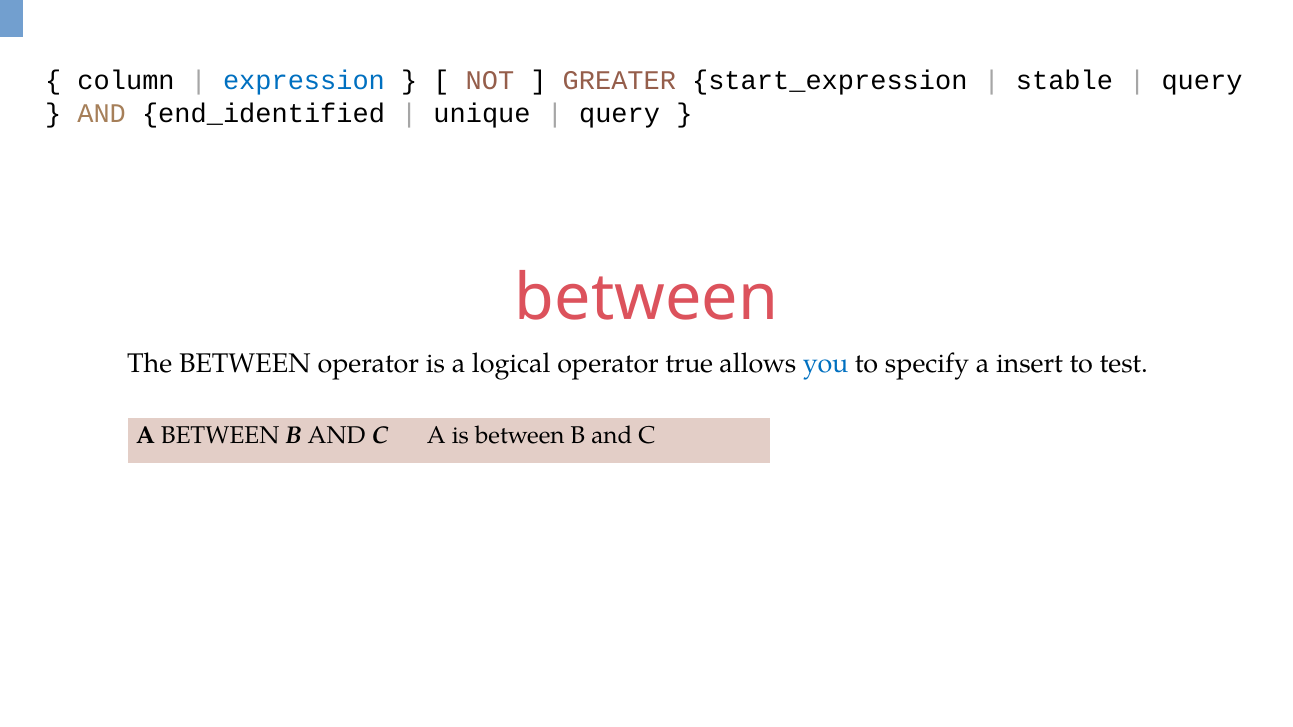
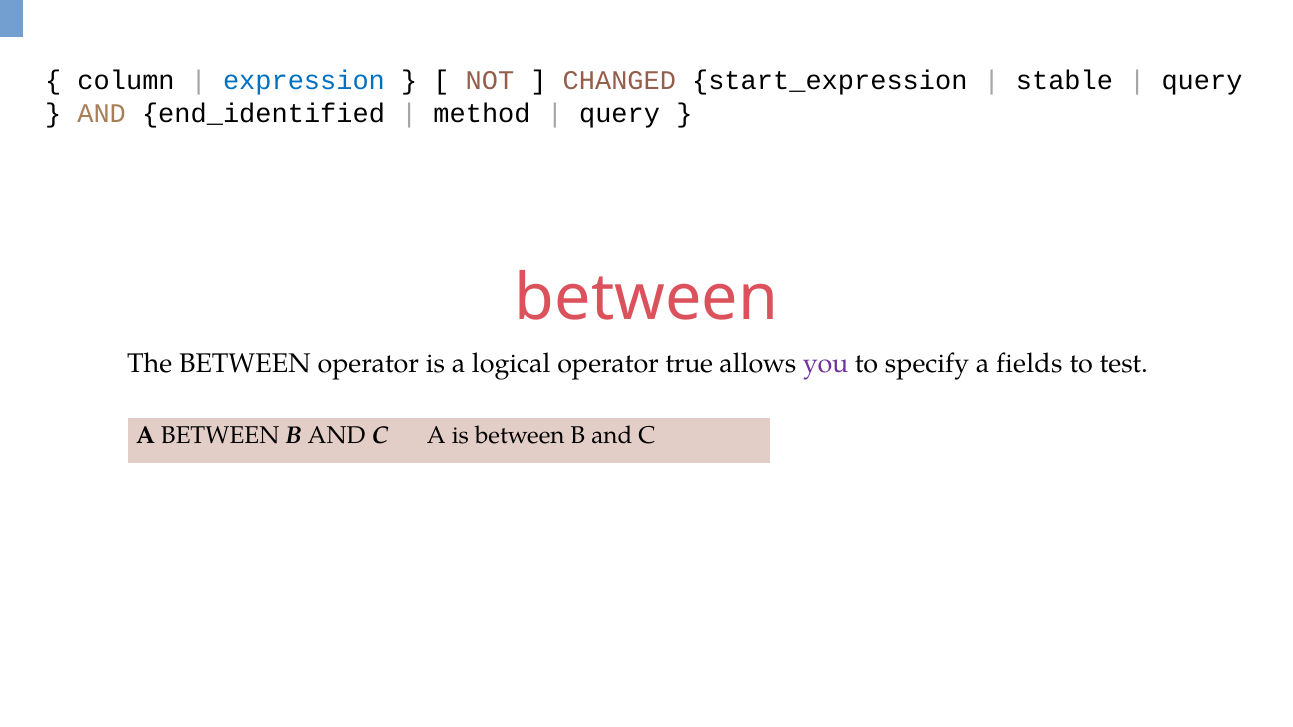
GREATER: GREATER -> CHANGED
unique: unique -> method
you colour: blue -> purple
insert: insert -> fields
